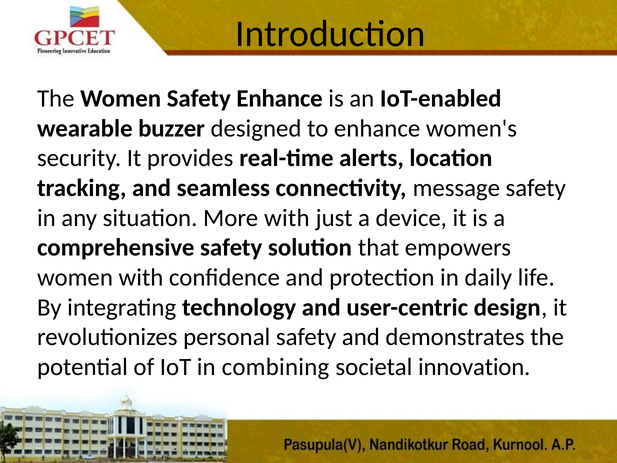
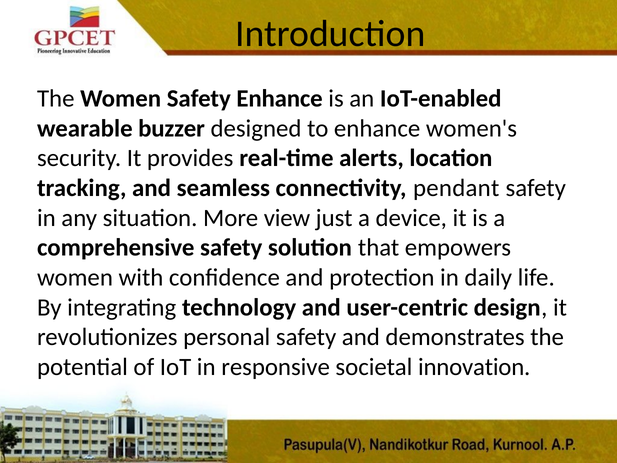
message: message -> pendant
More with: with -> view
combining: combining -> responsive
